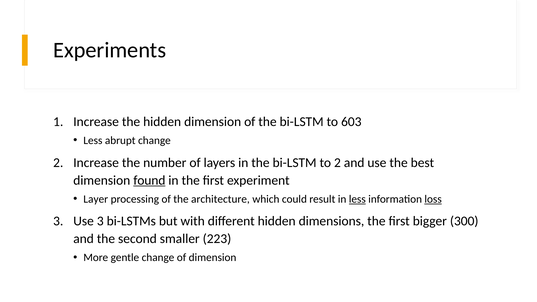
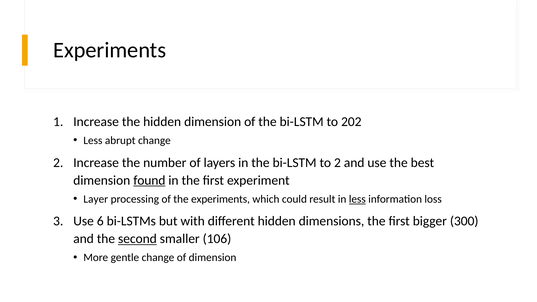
603: 603 -> 202
the architecture: architecture -> experiments
loss underline: present -> none
Use 3: 3 -> 6
second underline: none -> present
223: 223 -> 106
